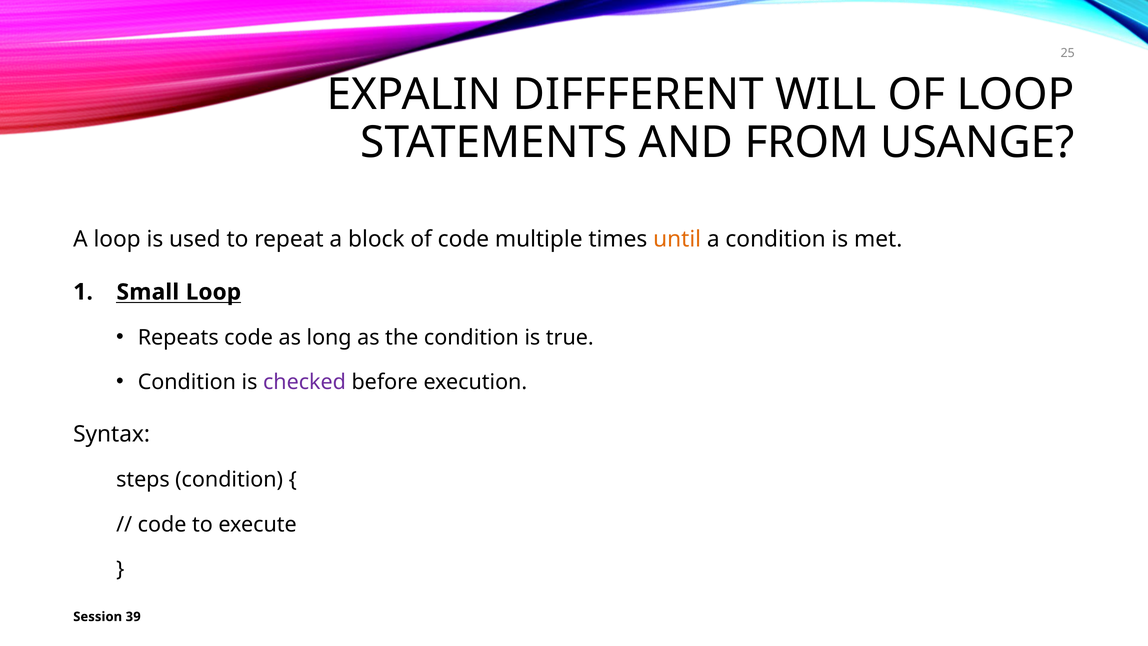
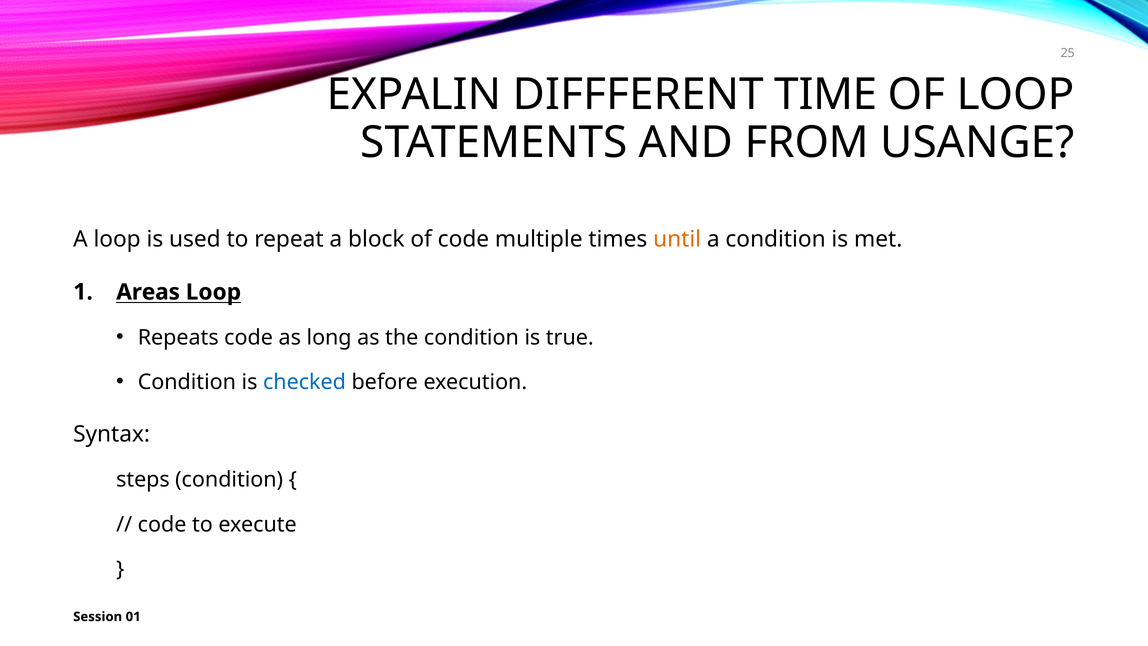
WILL: WILL -> TIME
Small: Small -> Areas
checked colour: purple -> blue
39: 39 -> 01
